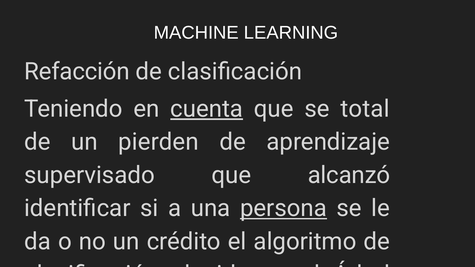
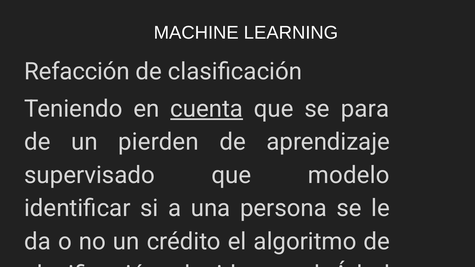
total: total -> para
alcanzó: alcanzó -> modelo
persona underline: present -> none
